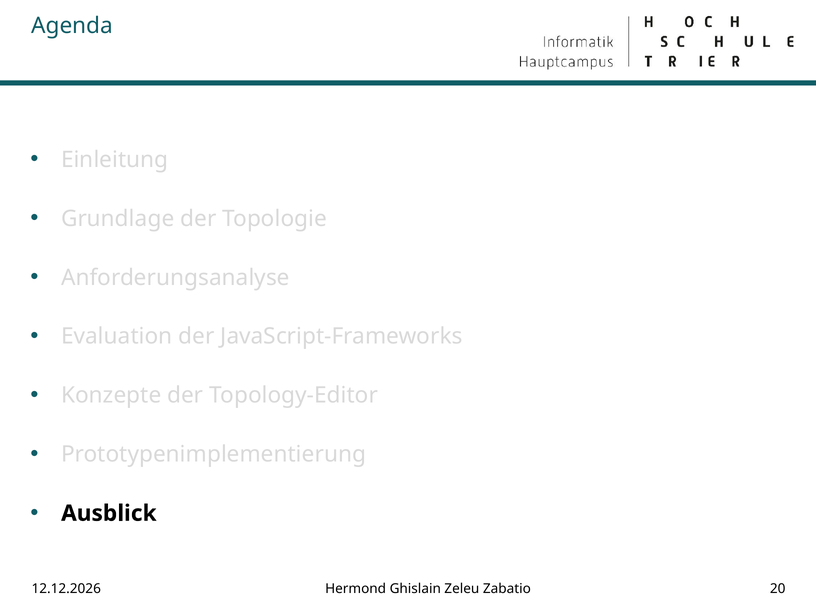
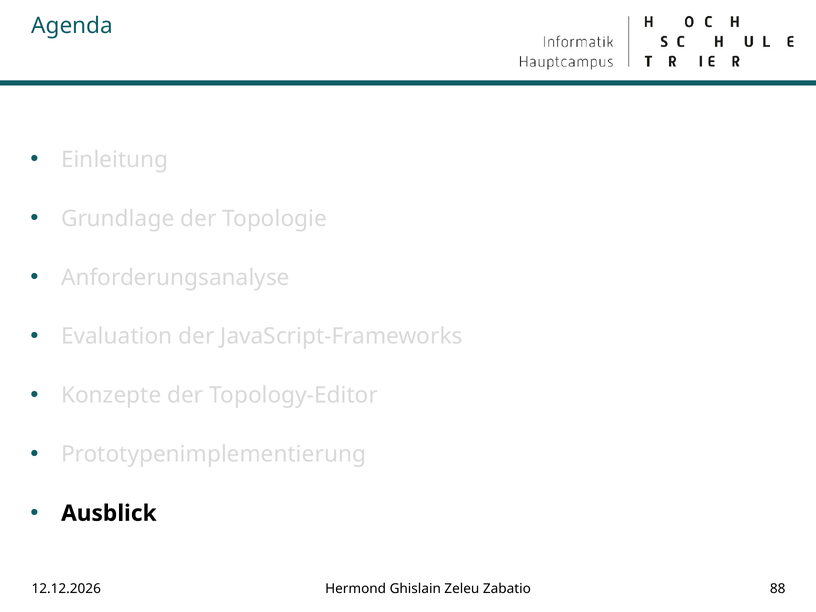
20: 20 -> 88
